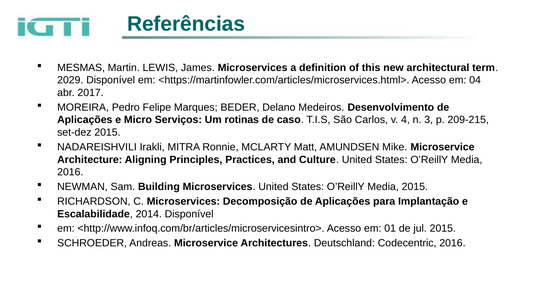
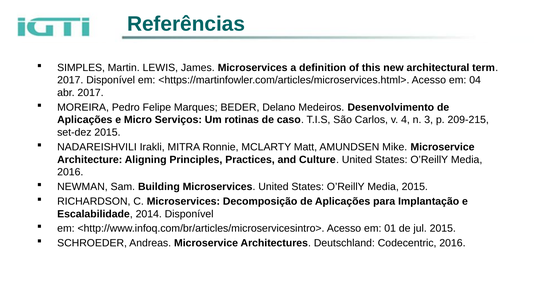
MESMAS: MESMAS -> SIMPLES
2029 at (70, 80): 2029 -> 2017
